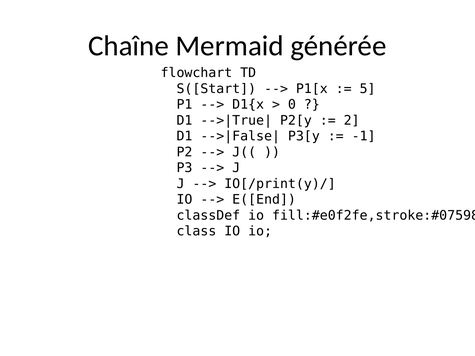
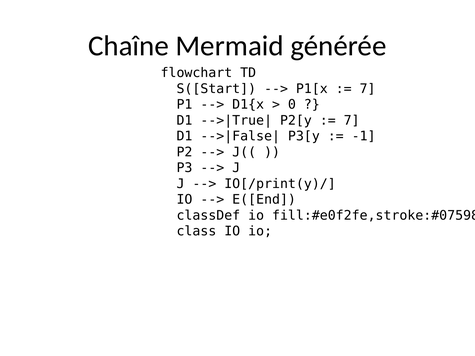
5 at (368, 89): 5 -> 7
2 at (352, 120): 2 -> 7
